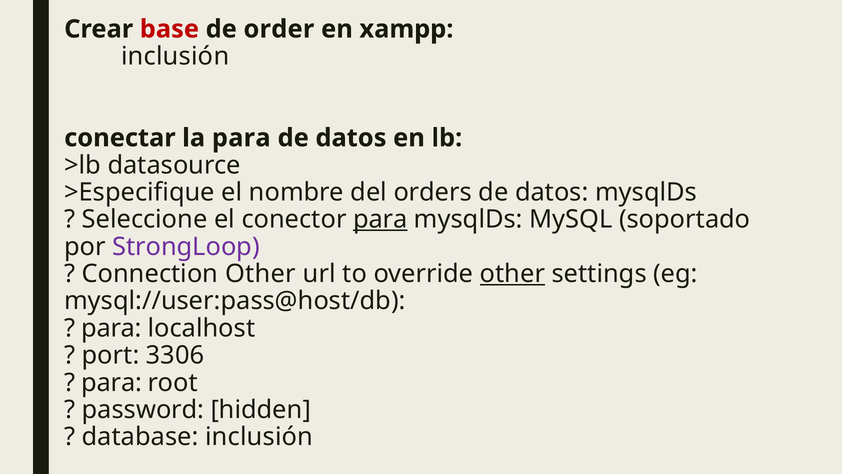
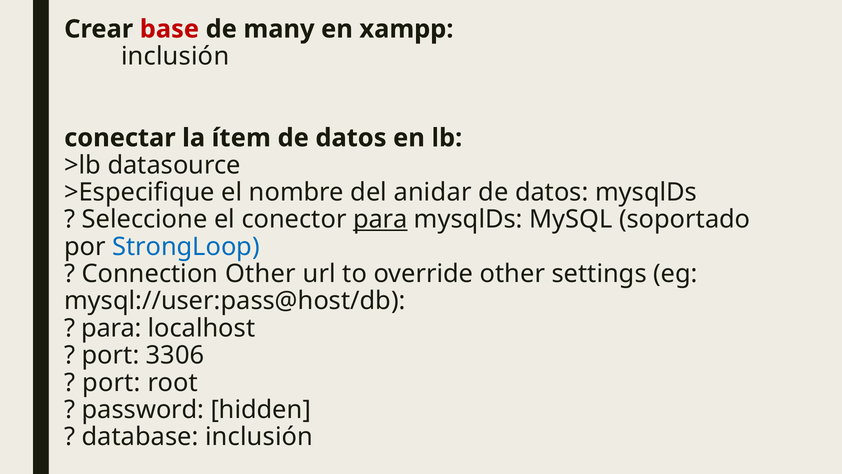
order: order -> many
la para: para -> ítem
orders: orders -> anidar
StrongLoop colour: purple -> blue
other at (512, 274) underline: present -> none
para at (112, 382): para -> port
